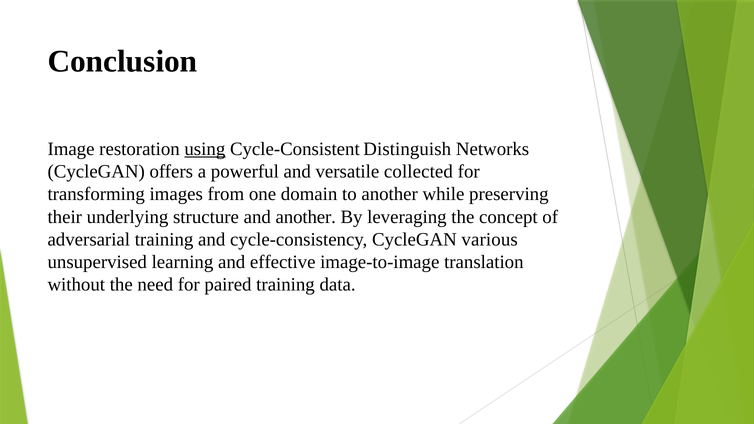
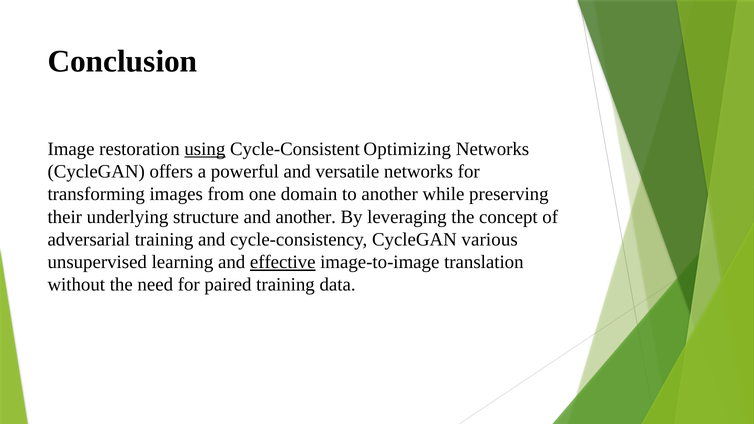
Distinguish: Distinguish -> Optimizing
versatile collected: collected -> networks
effective underline: none -> present
